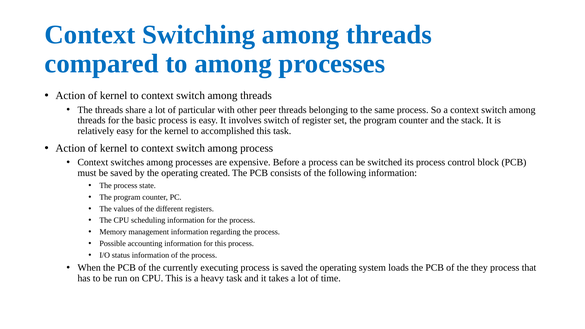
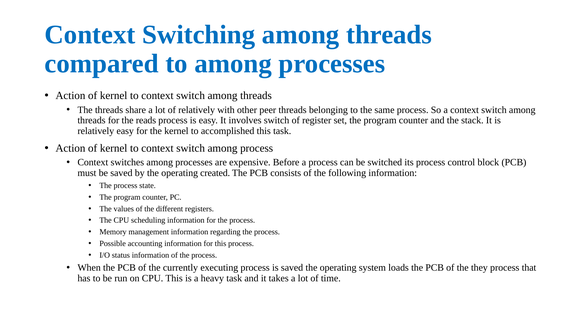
of particular: particular -> relatively
basic: basic -> reads
